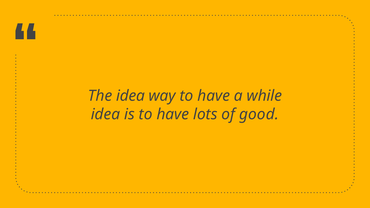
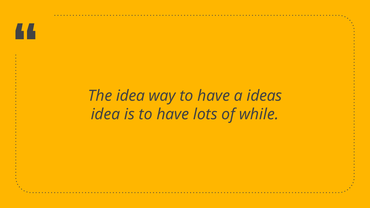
while: while -> ideas
good: good -> while
